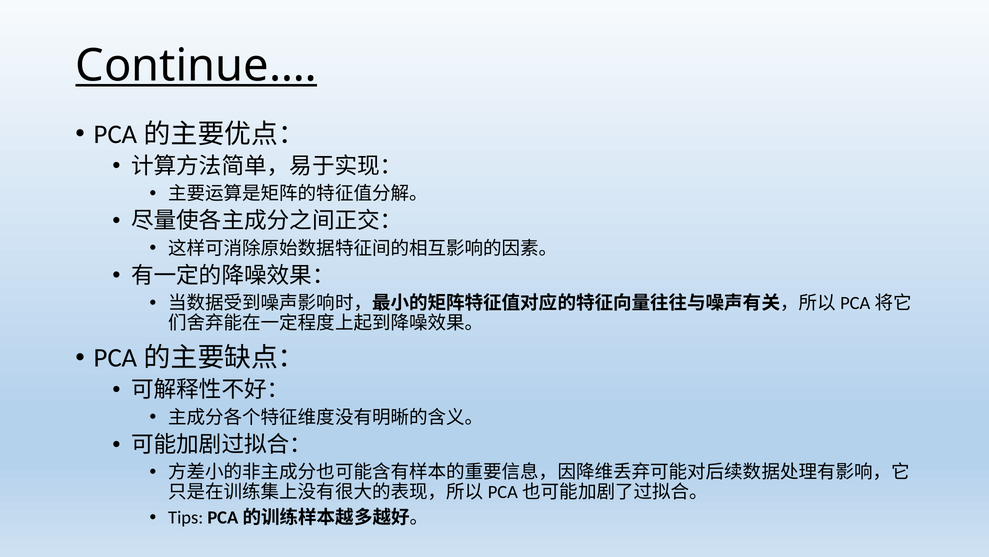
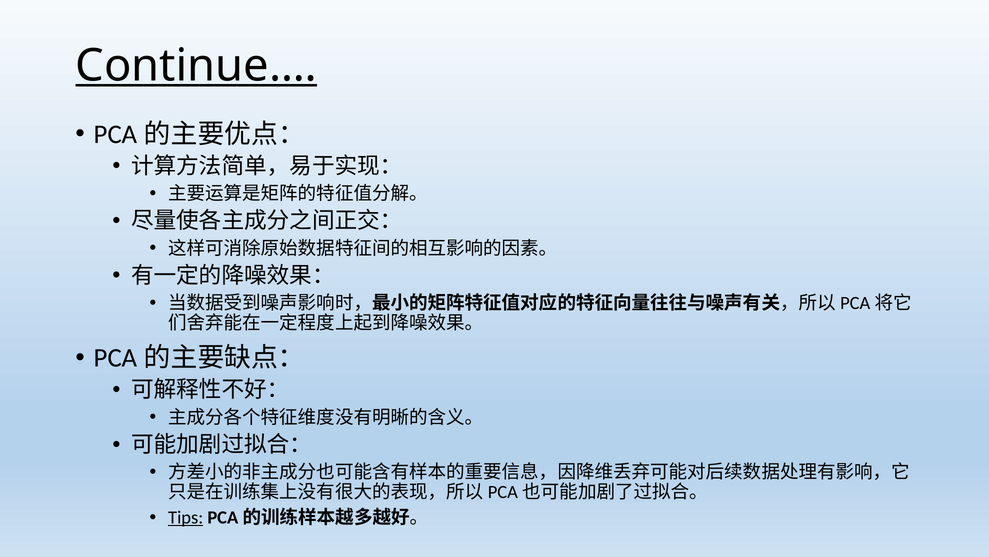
Tips underline: none -> present
